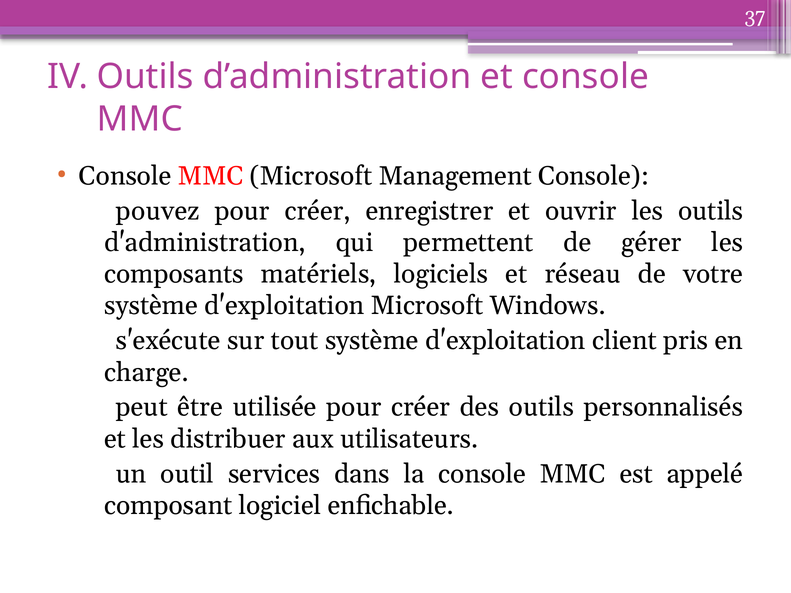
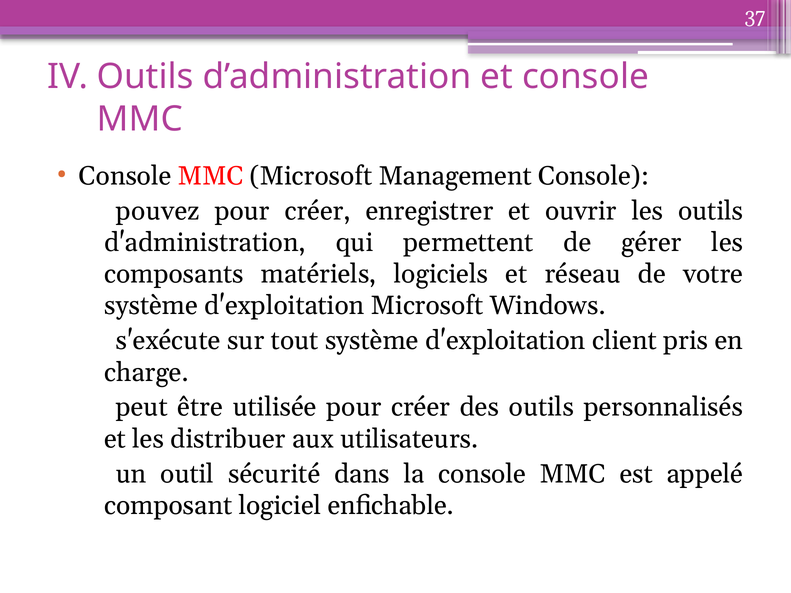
services: services -> sécurité
